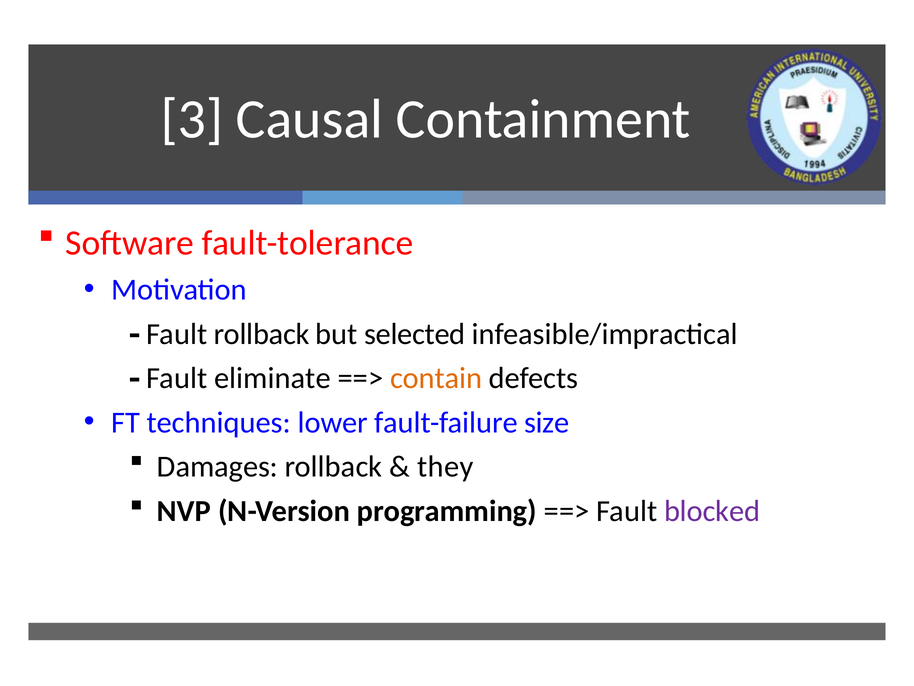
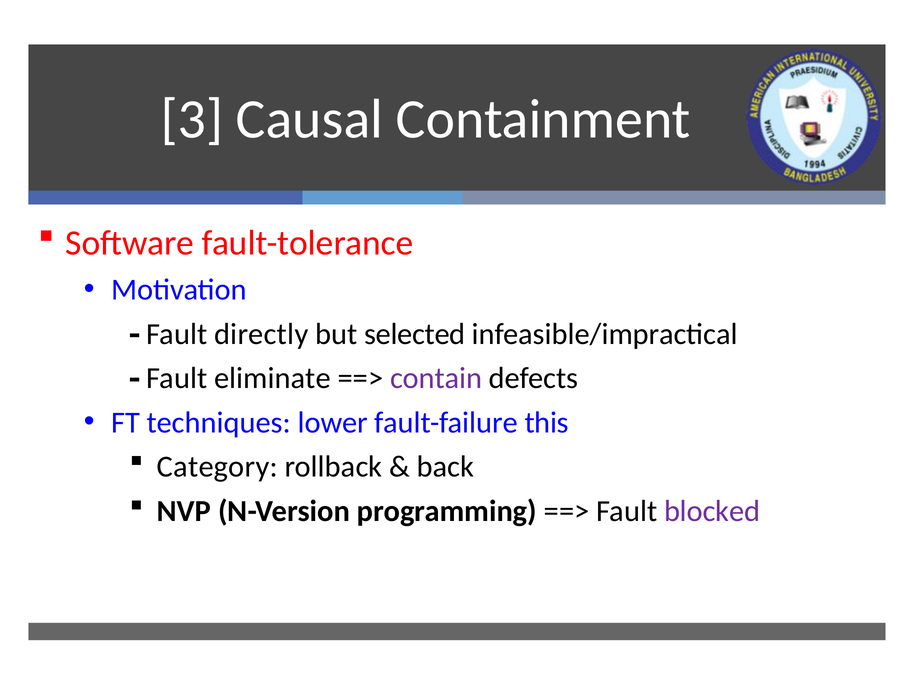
Fault rollback: rollback -> directly
contain colour: orange -> purple
size: size -> this
Damages: Damages -> Category
they: they -> back
